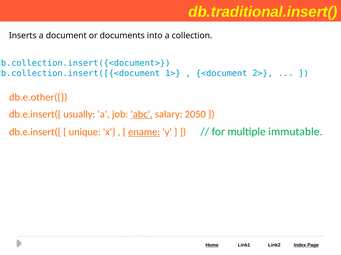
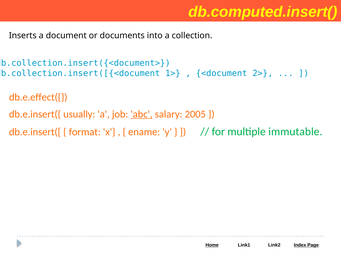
db.traditional.insert(: db.traditional.insert( -> db.computed.insert(
db.e.other({: db.e.other({ -> db.e.effect({
2050: 2050 -> 2005
unique: unique -> format
ename underline: present -> none
